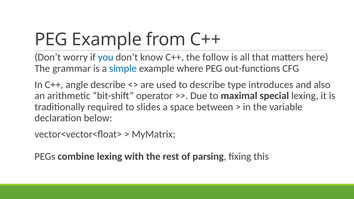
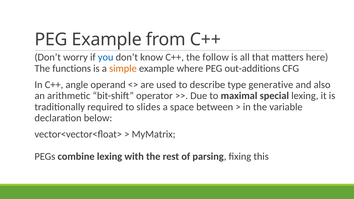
grammar: grammar -> functions
simple colour: blue -> orange
out-functions: out-functions -> out-additions
angle describe: describe -> operand
introduces: introduces -> generative
